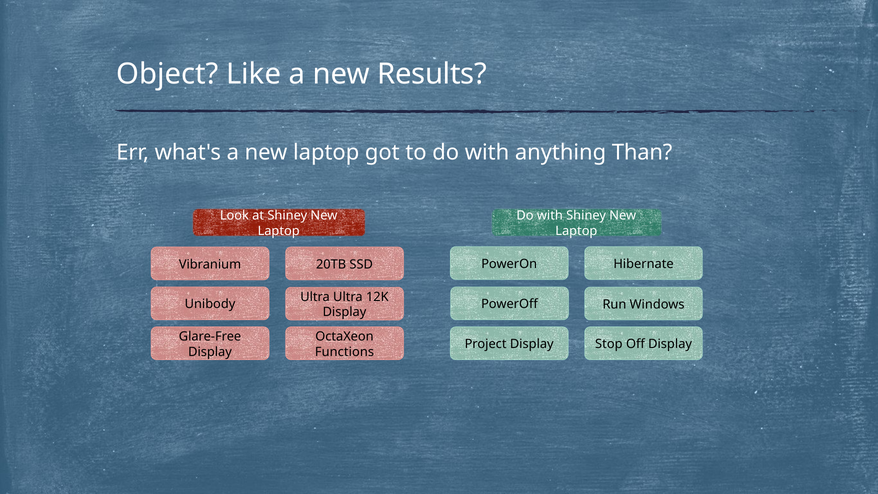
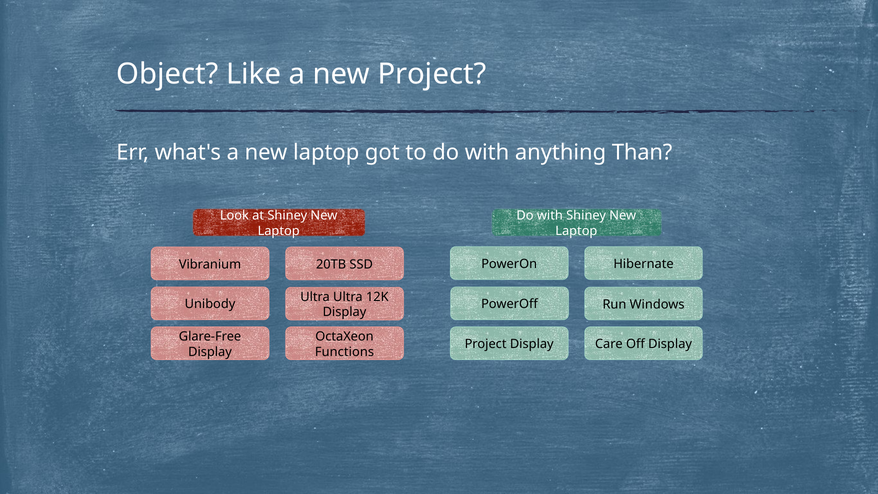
new Results: Results -> Project
Stop: Stop -> Care
